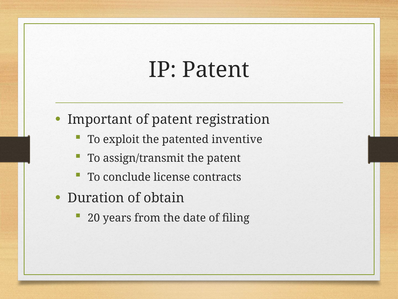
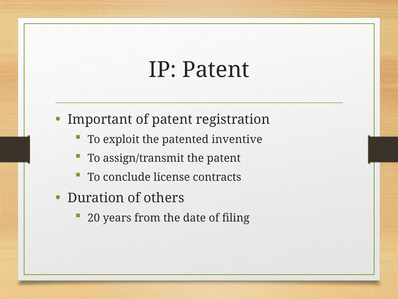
obtain: obtain -> others
